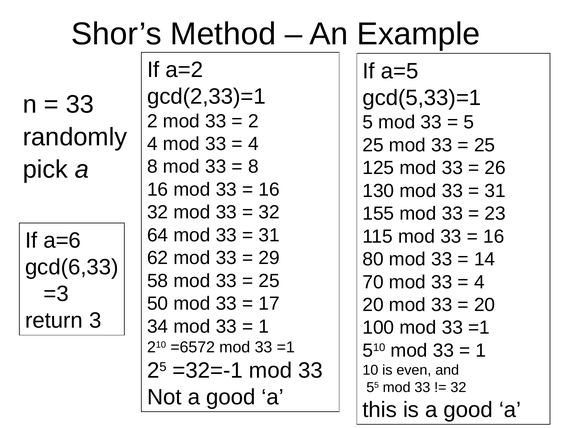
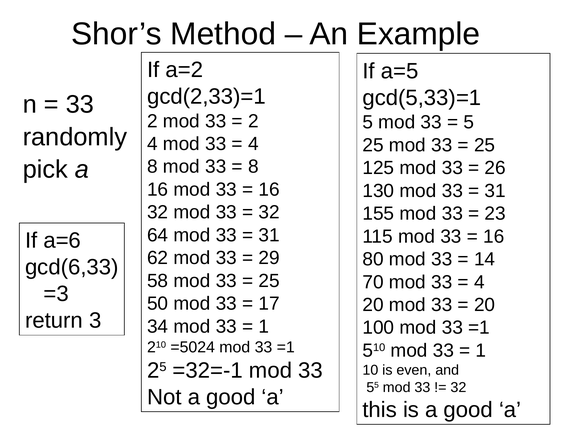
=6572: =6572 -> =5024
